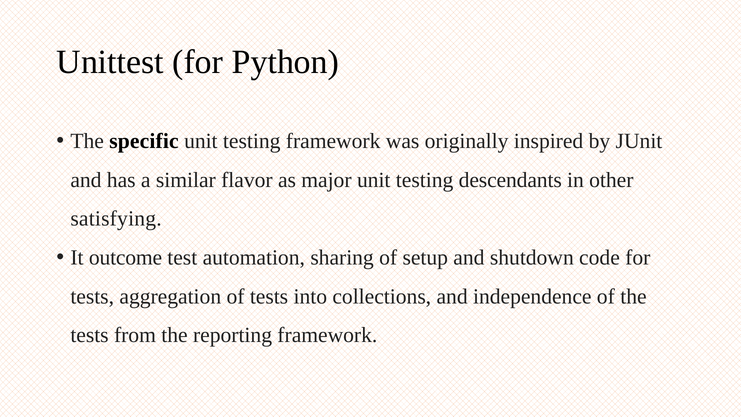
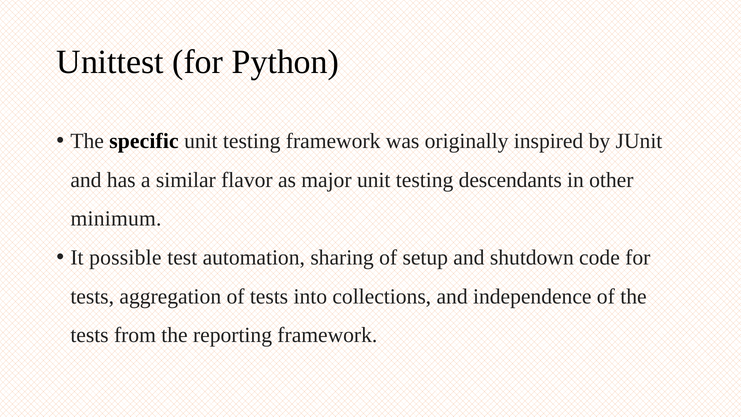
satisfying: satisfying -> minimum
outcome: outcome -> possible
